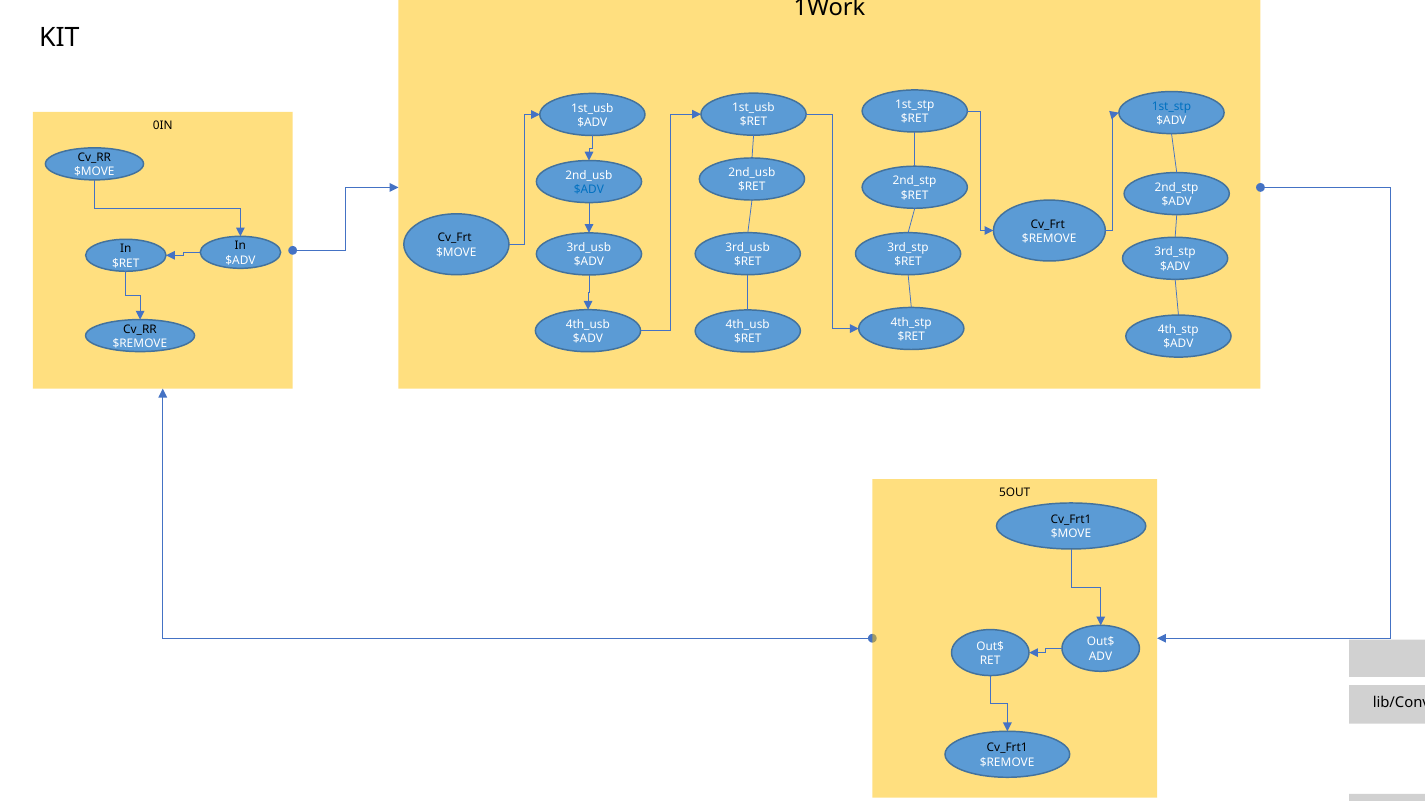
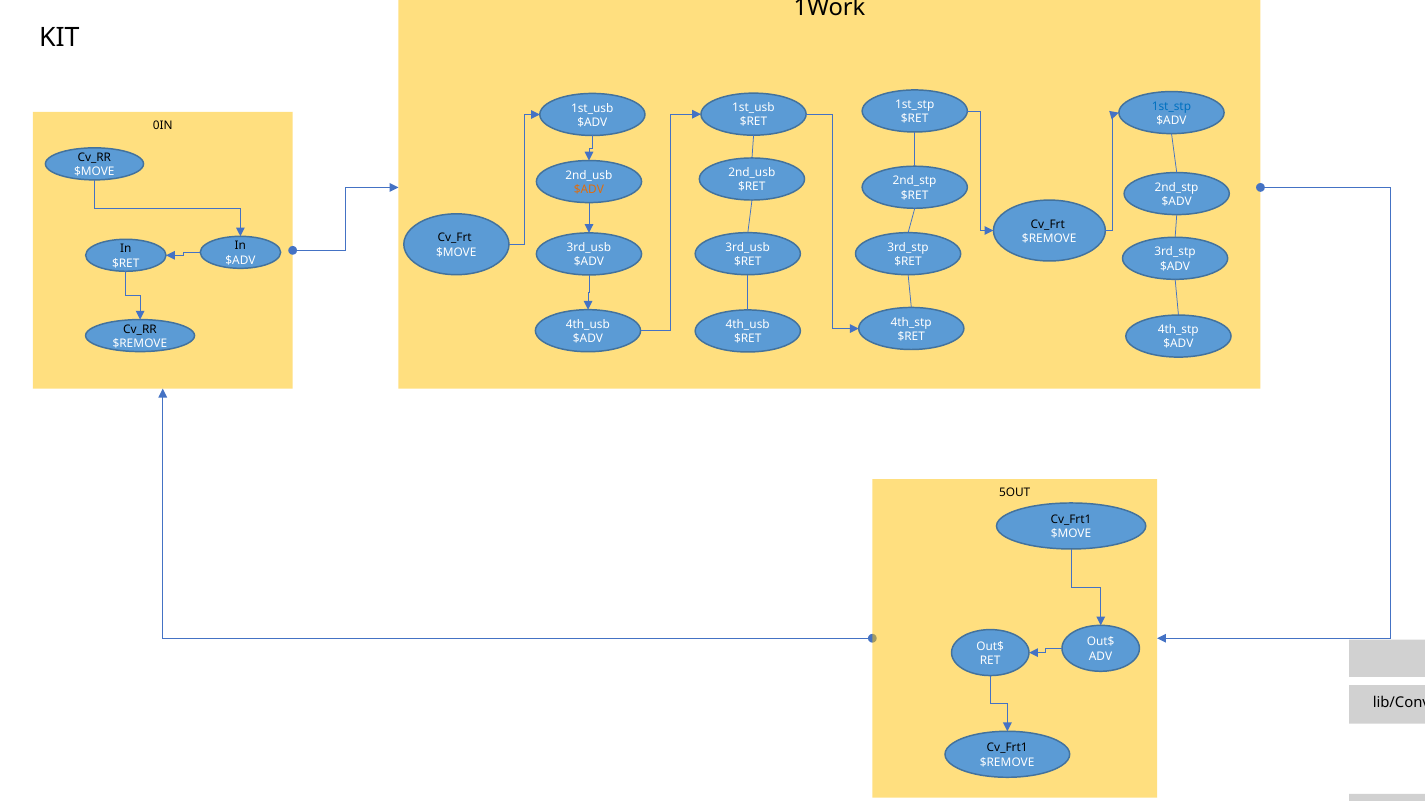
$ADV at (589, 190) colour: blue -> orange
